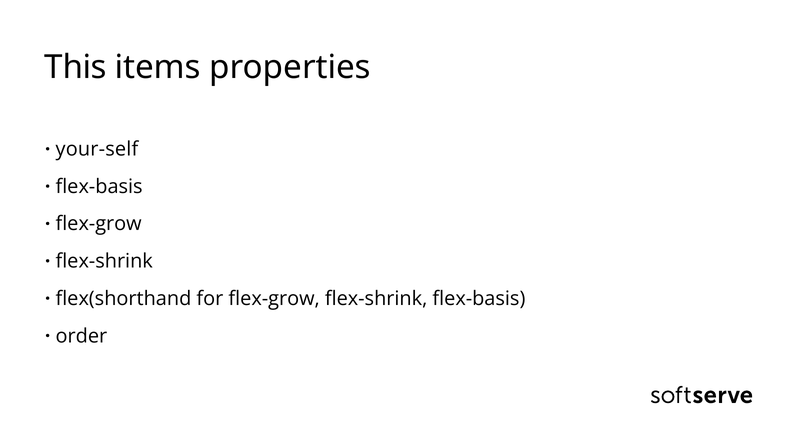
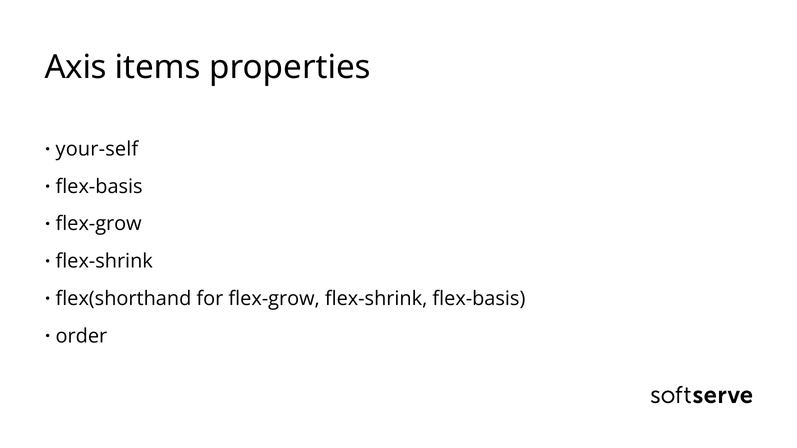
This: This -> Axis
